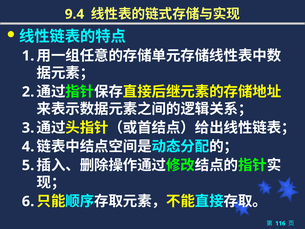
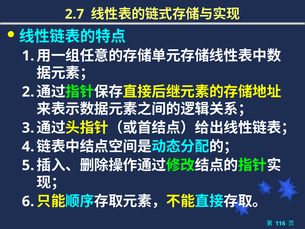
9.4: 9.4 -> 2.7
